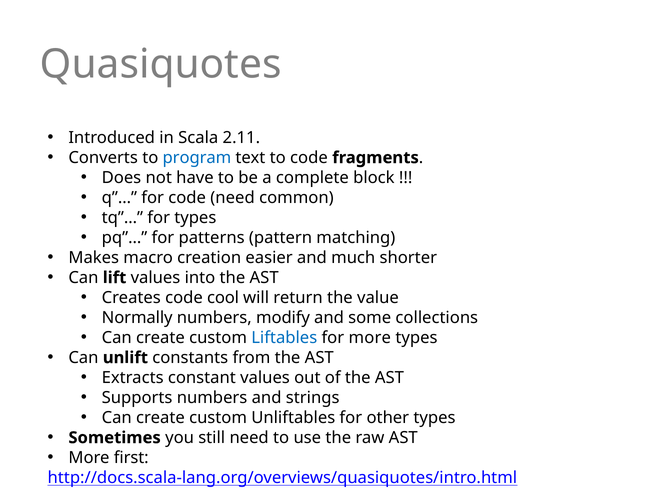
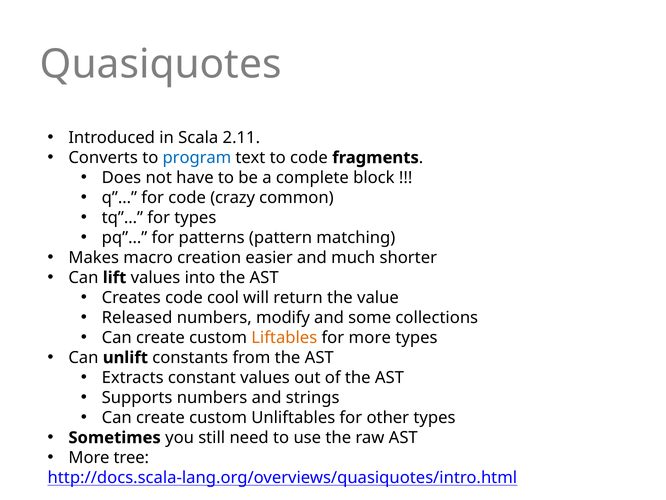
code need: need -> crazy
Normally: Normally -> Released
Liftables colour: blue -> orange
first: first -> tree
